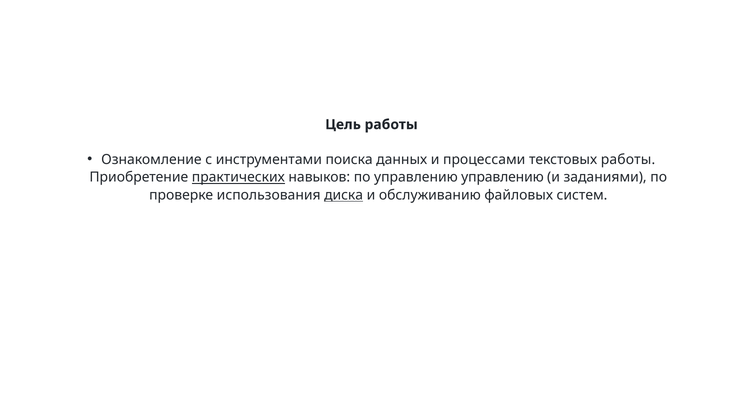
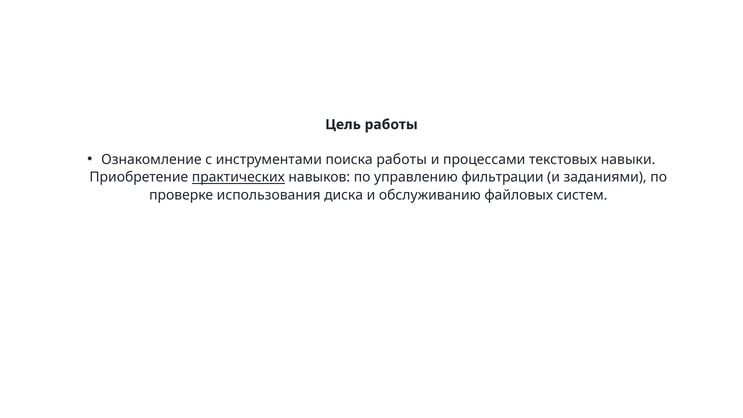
поиска данных: данных -> работы
текстовых работы: работы -> навыки
управлению управлению: управлению -> фильтрации
диска underline: present -> none
